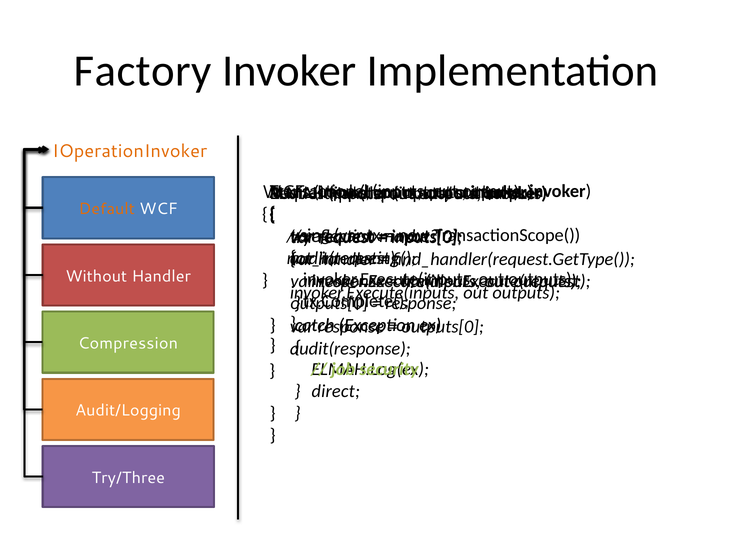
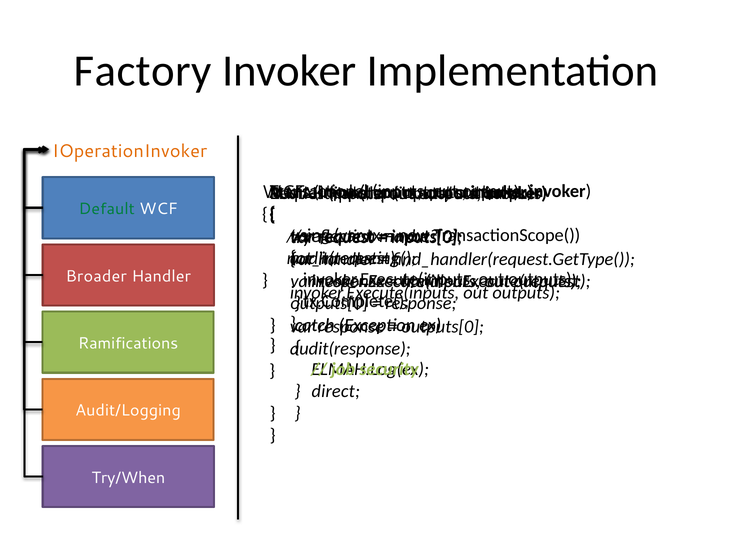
Default colour: orange -> green
Without: Without -> Broader
Compression: Compression -> Ramifications
Try/Three: Try/Three -> Try/When
